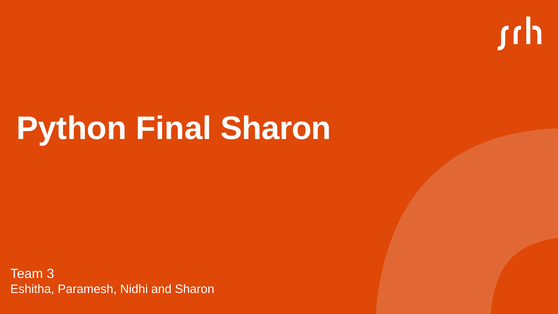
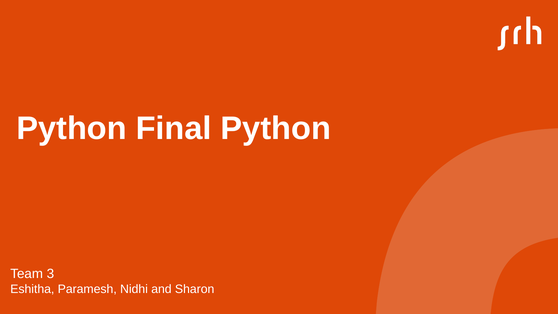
Final Sharon: Sharon -> Python
